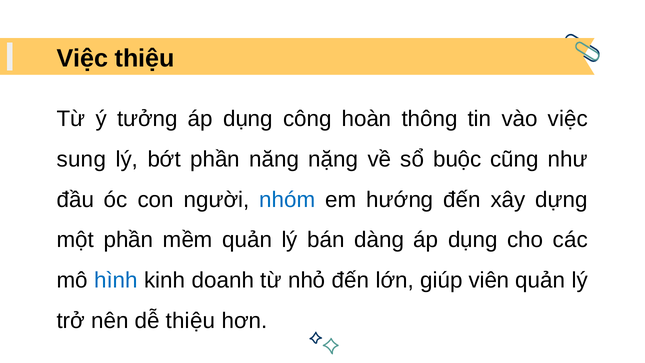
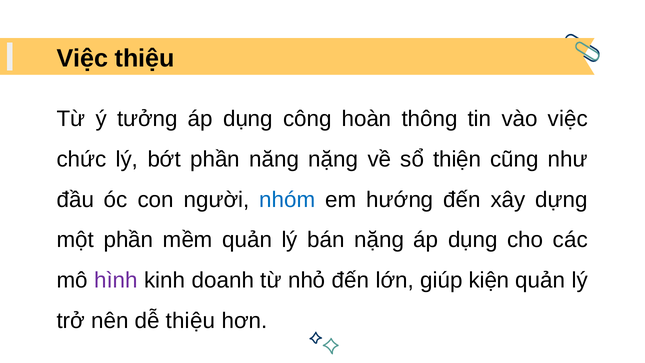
sung: sung -> chức
buộc: buộc -> thiện
bán dàng: dàng -> nặng
hình colour: blue -> purple
viên: viên -> kiện
